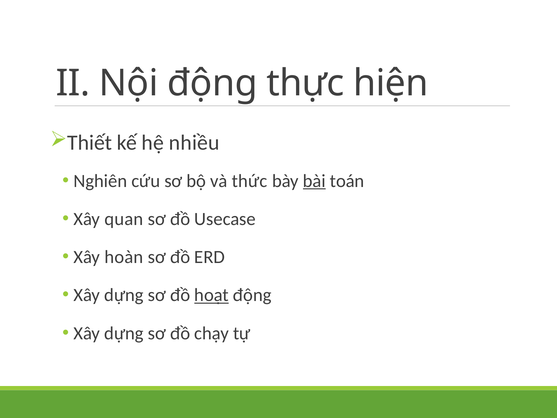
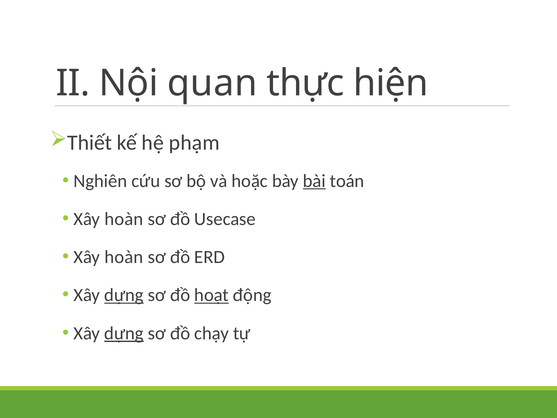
Nội động: động -> quan
nhiều: nhiều -> phạm
thức: thức -> hoặc
quan at (124, 219): quan -> hoàn
dựng at (124, 295) underline: none -> present
dựng at (124, 333) underline: none -> present
